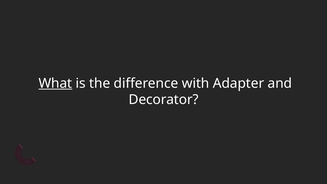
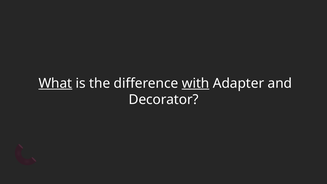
with underline: none -> present
